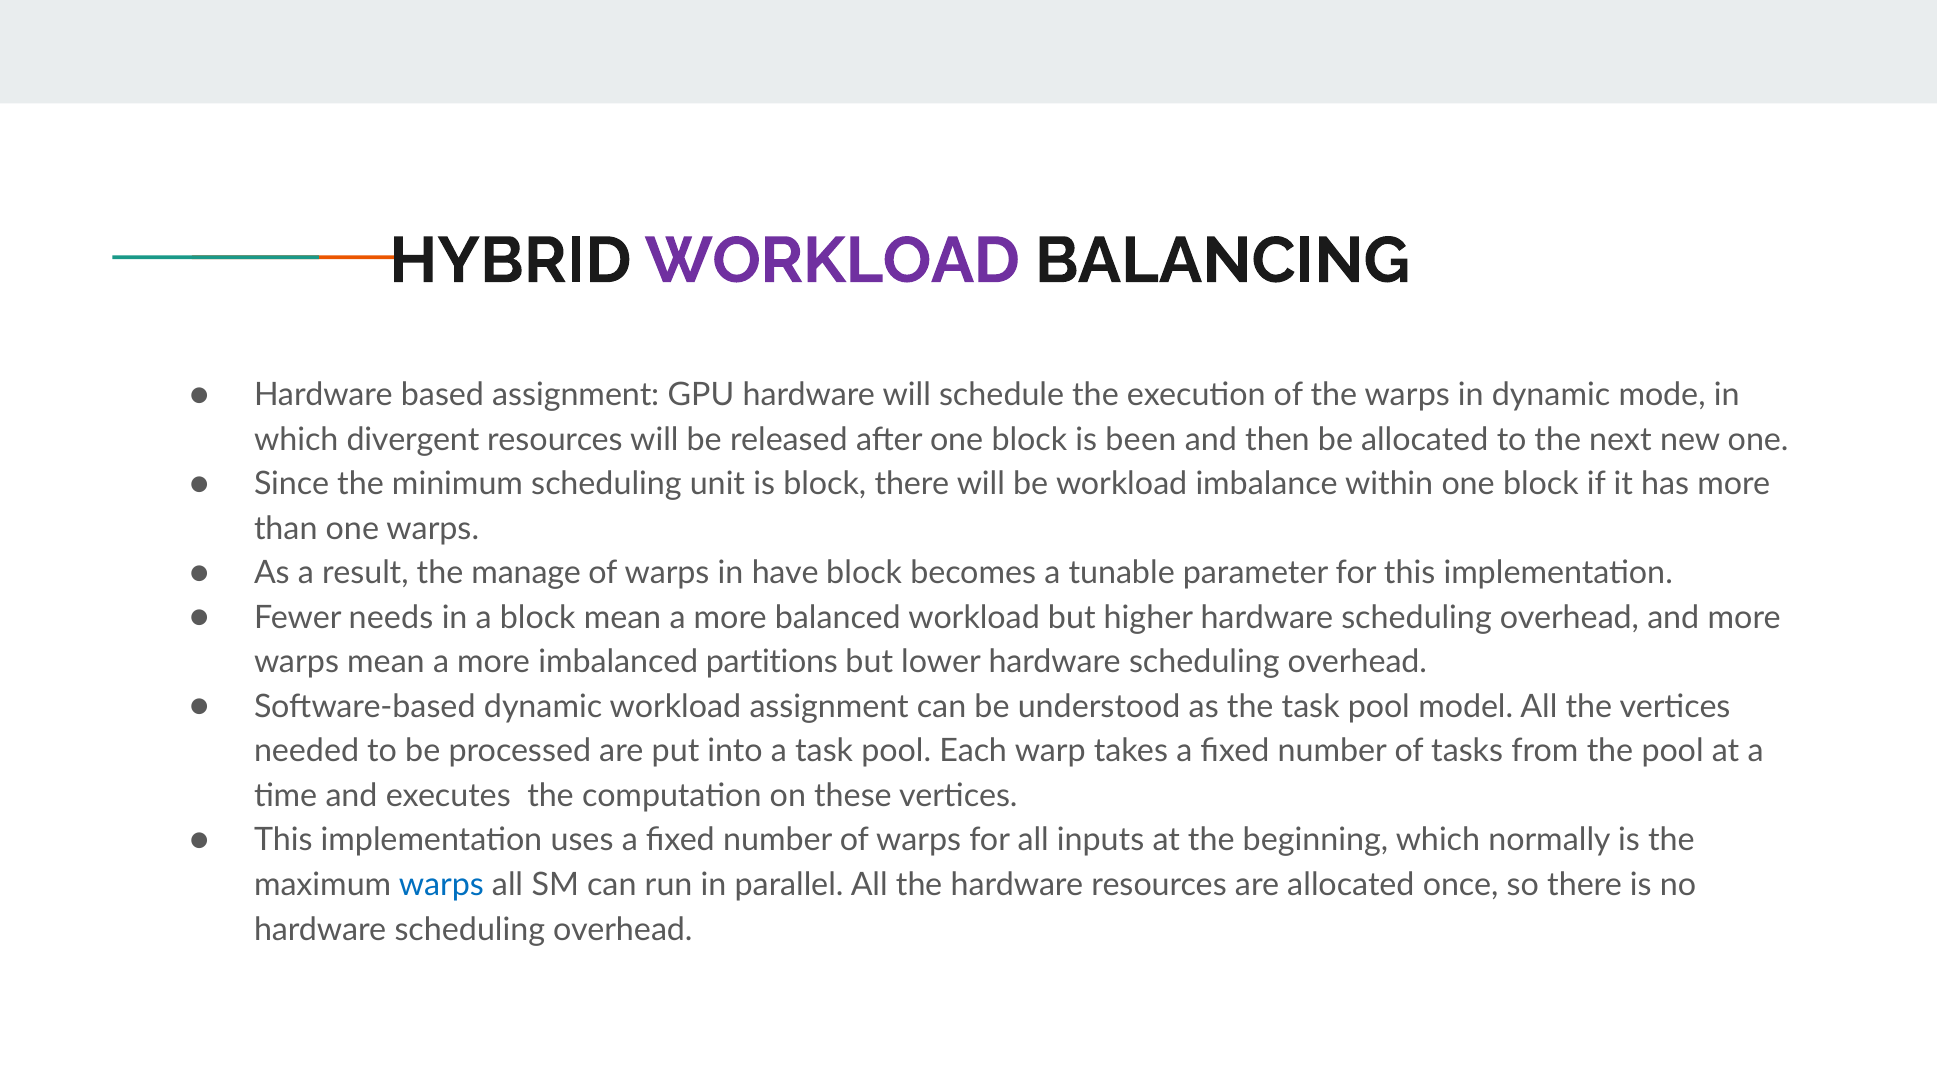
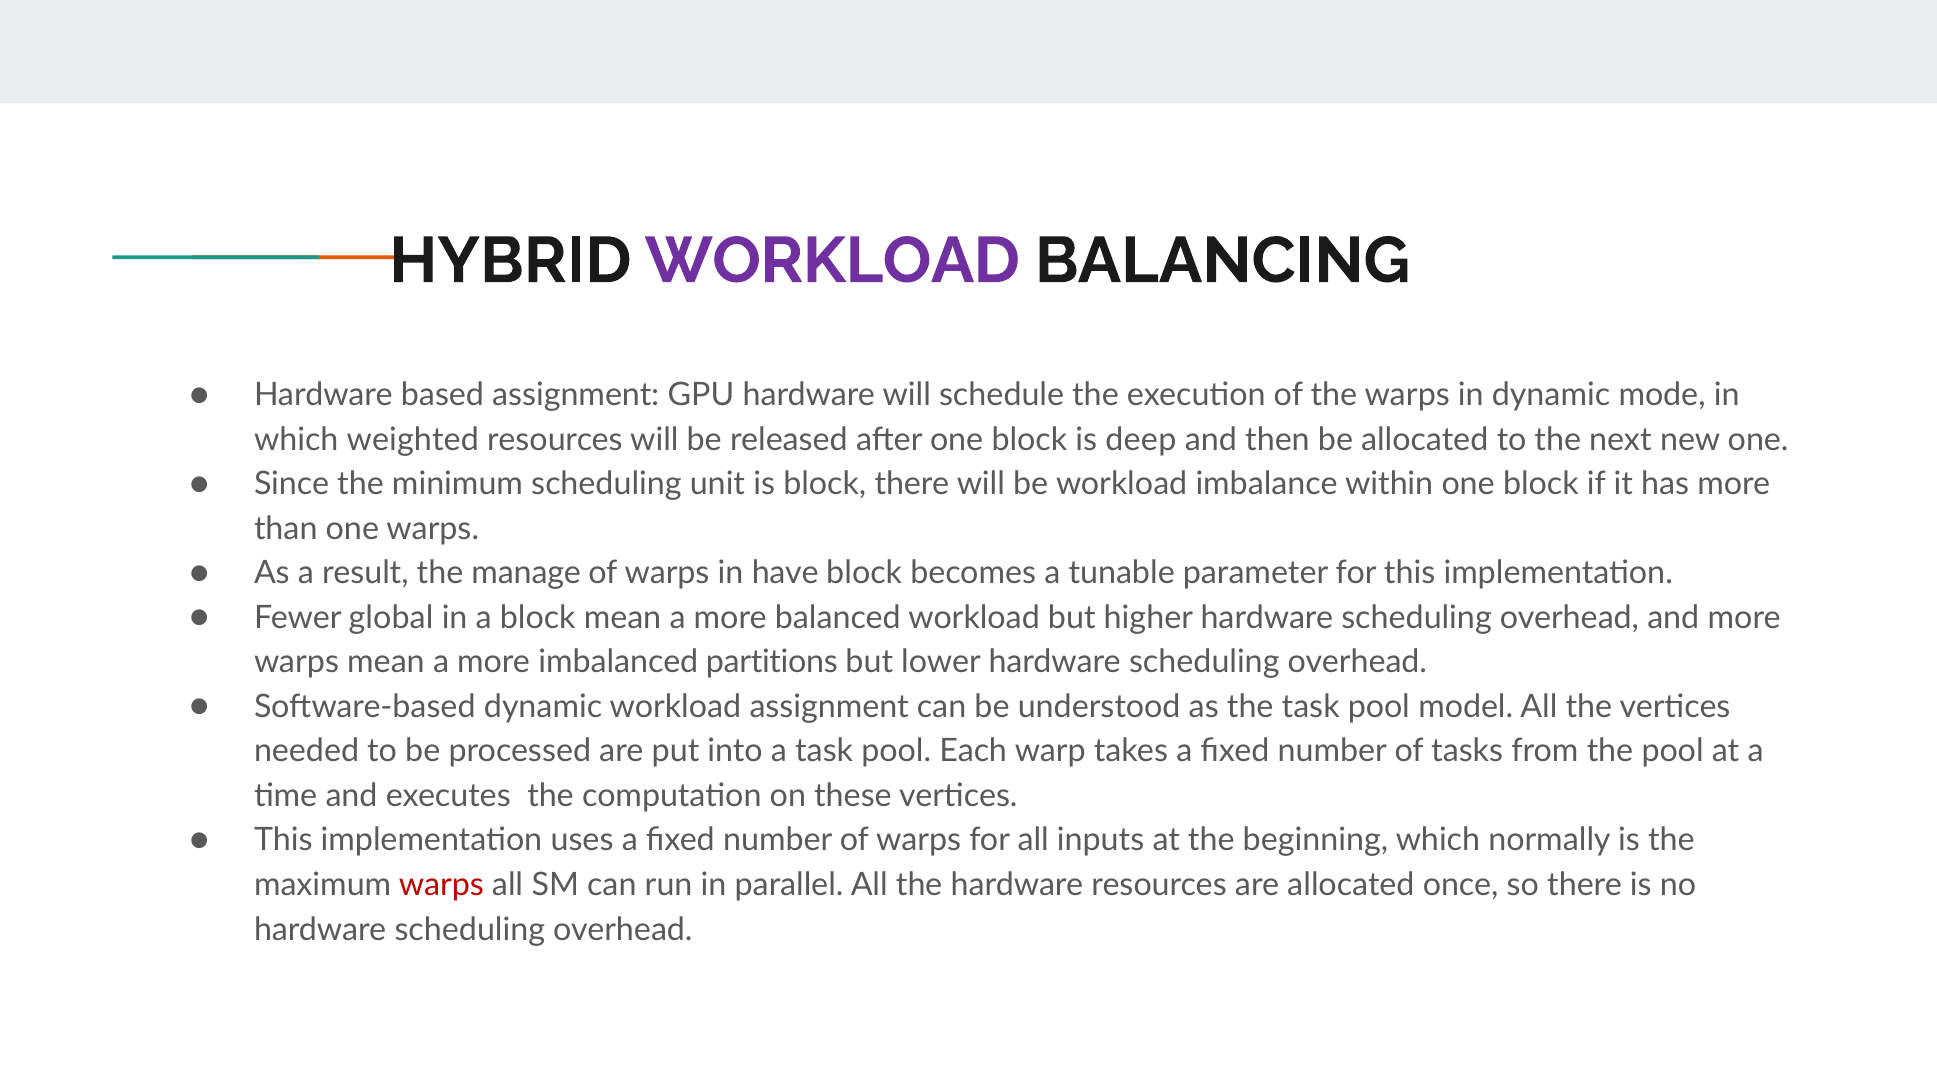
divergent: divergent -> weighted
been: been -> deep
needs: needs -> global
warps at (441, 885) colour: blue -> red
